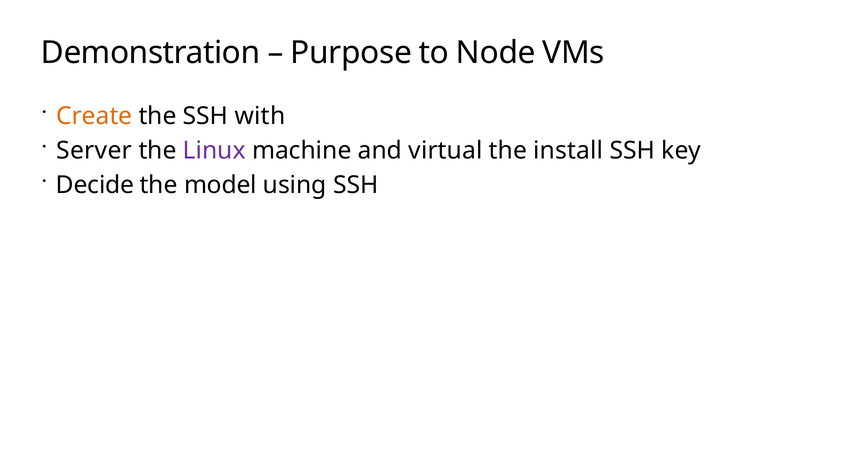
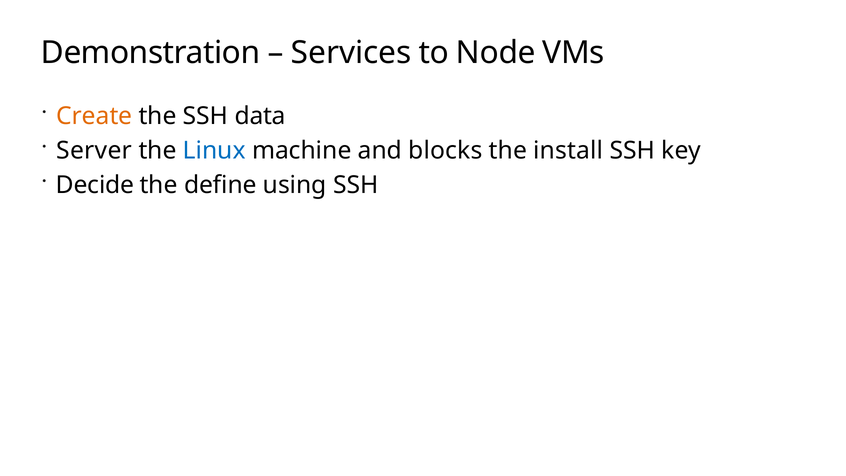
Purpose: Purpose -> Services
with: with -> data
Linux colour: purple -> blue
virtual: virtual -> blocks
model: model -> define
